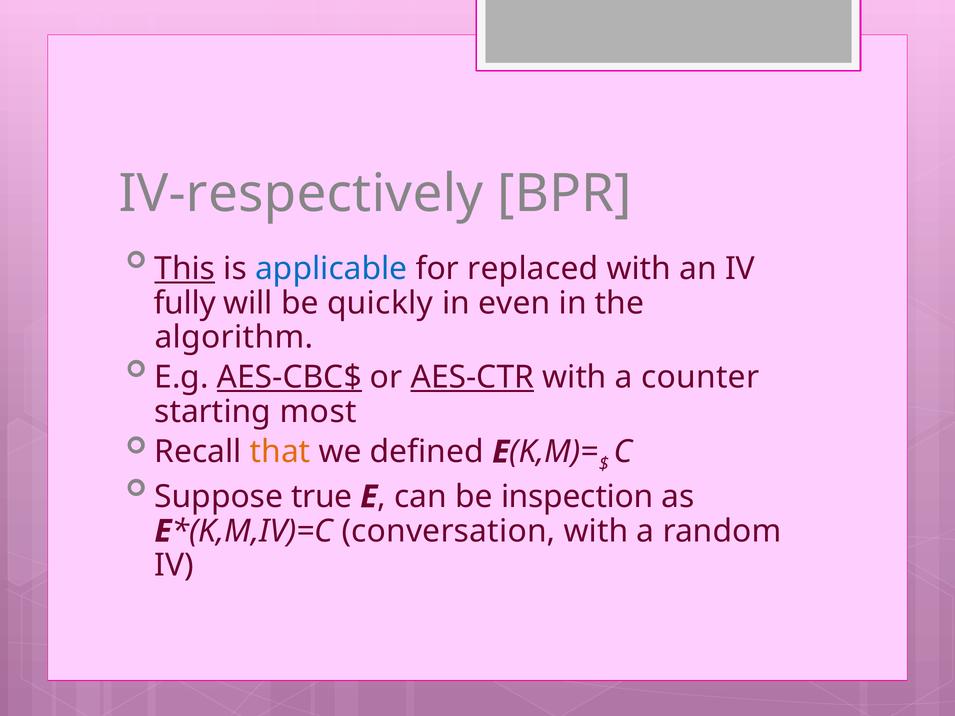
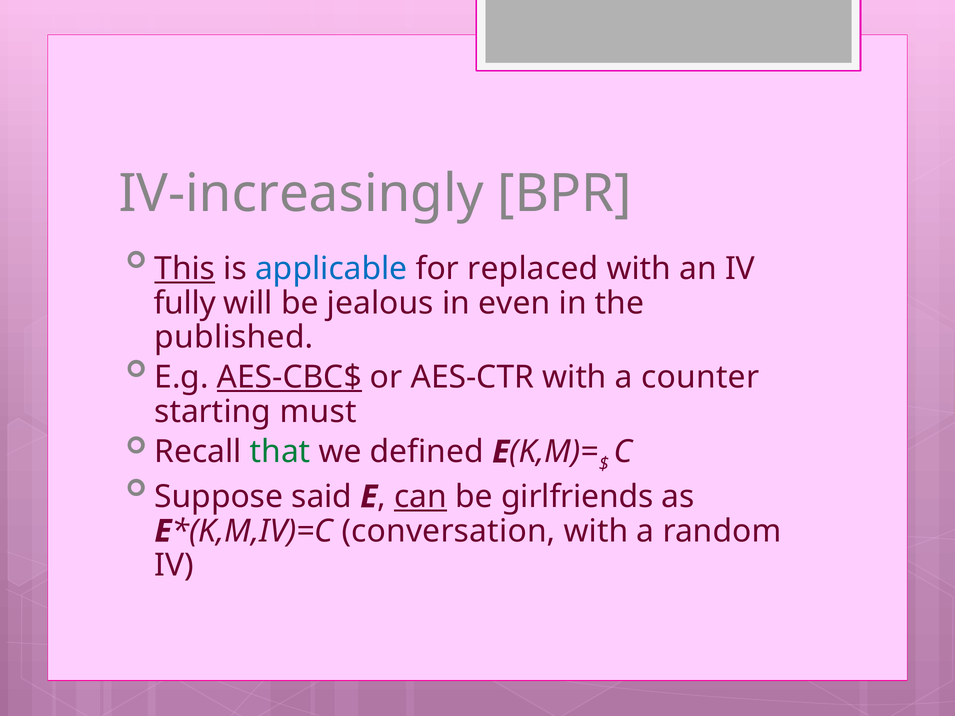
IV-respectively: IV-respectively -> IV-increasingly
quickly: quickly -> jealous
algorithm: algorithm -> published
AES-CTR underline: present -> none
most: most -> must
that colour: orange -> green
true: true -> said
can underline: none -> present
inspection: inspection -> girlfriends
